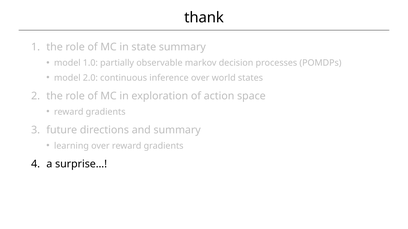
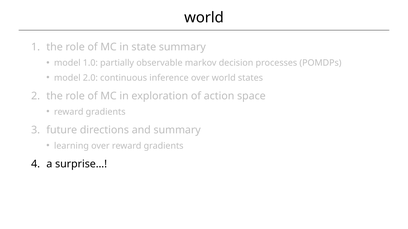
thank at (204, 18): thank -> world
